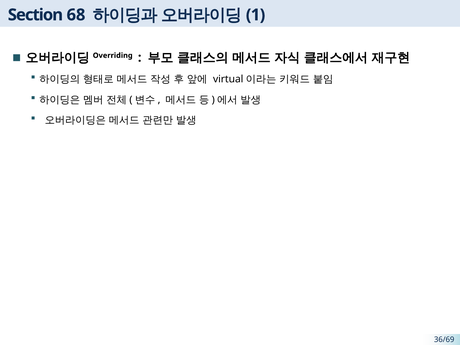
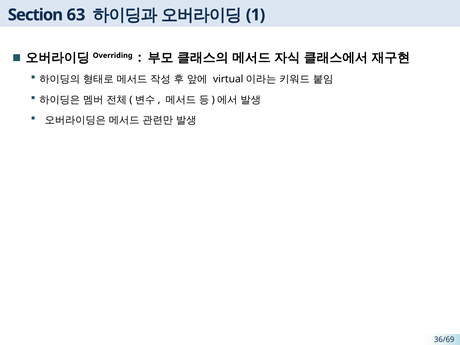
68: 68 -> 63
